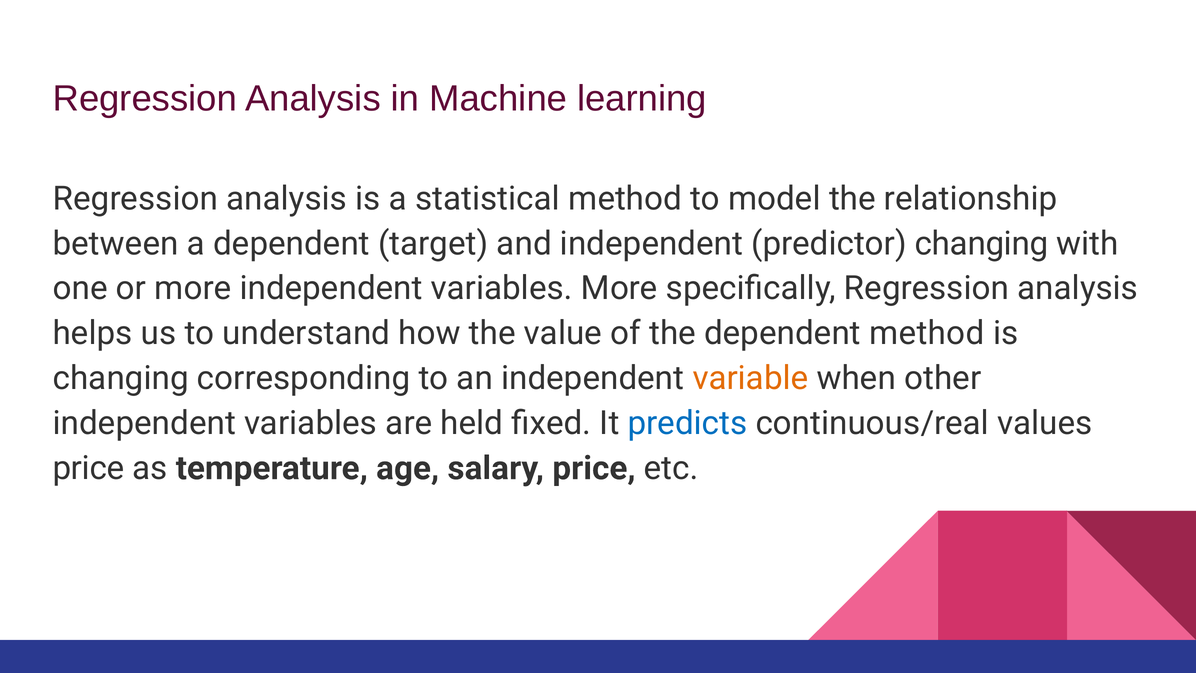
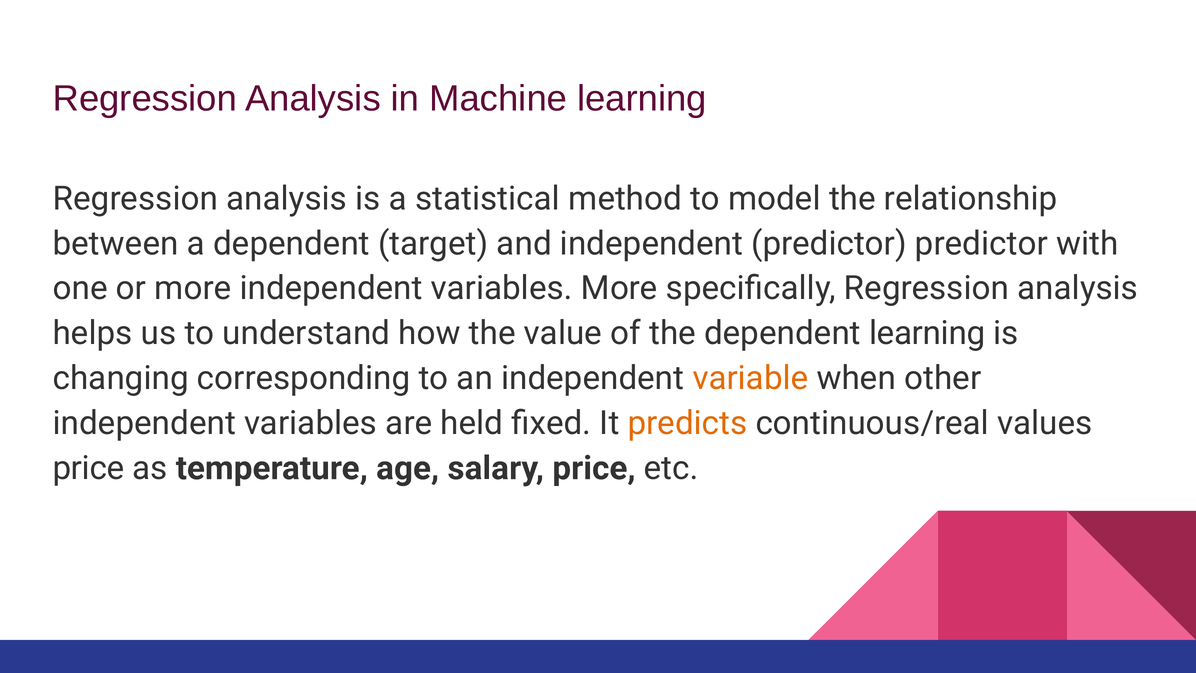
predictor changing: changing -> predictor
dependent method: method -> learning
predicts colour: blue -> orange
